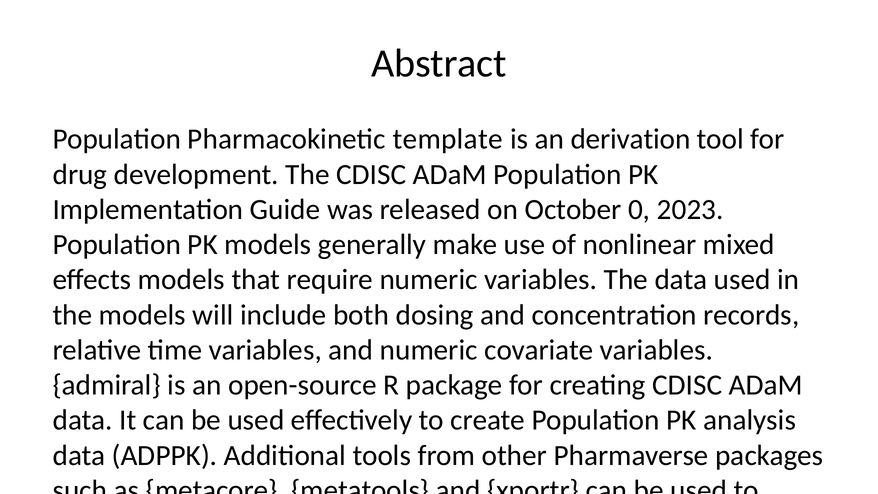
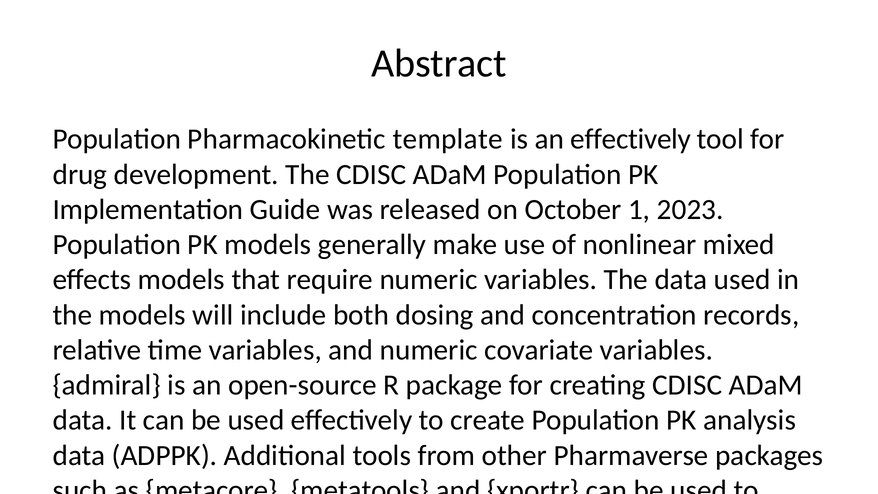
an derivation: derivation -> effectively
0: 0 -> 1
